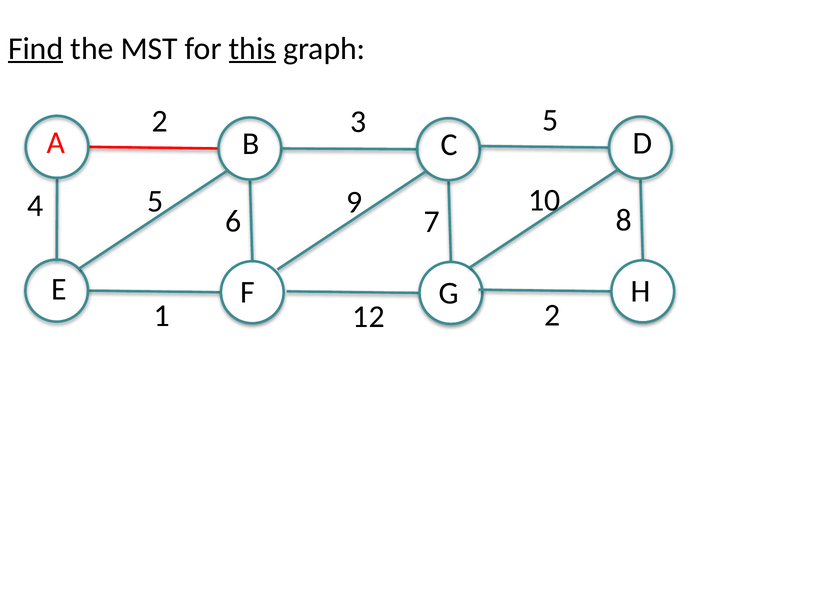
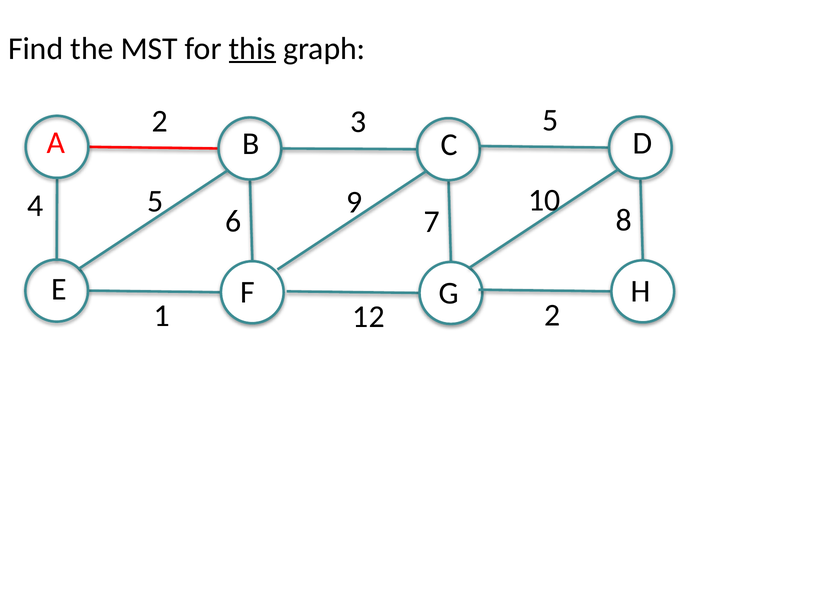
Find underline: present -> none
